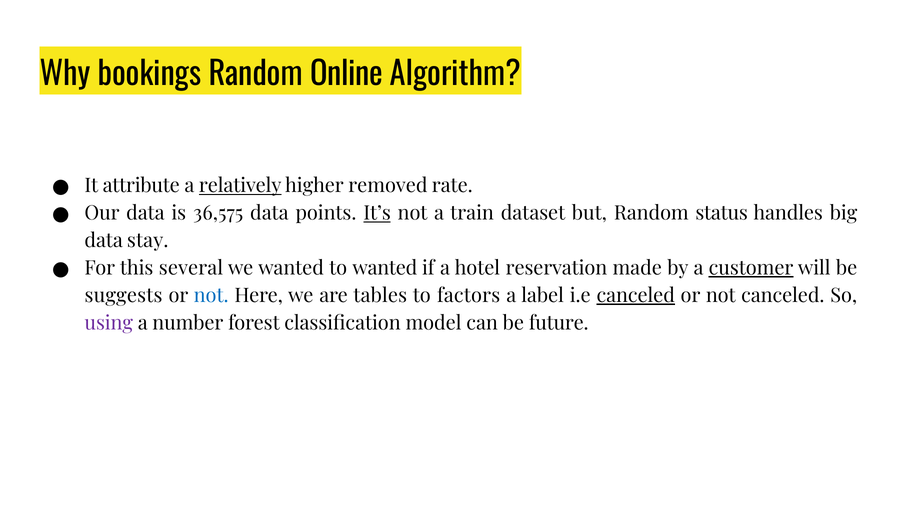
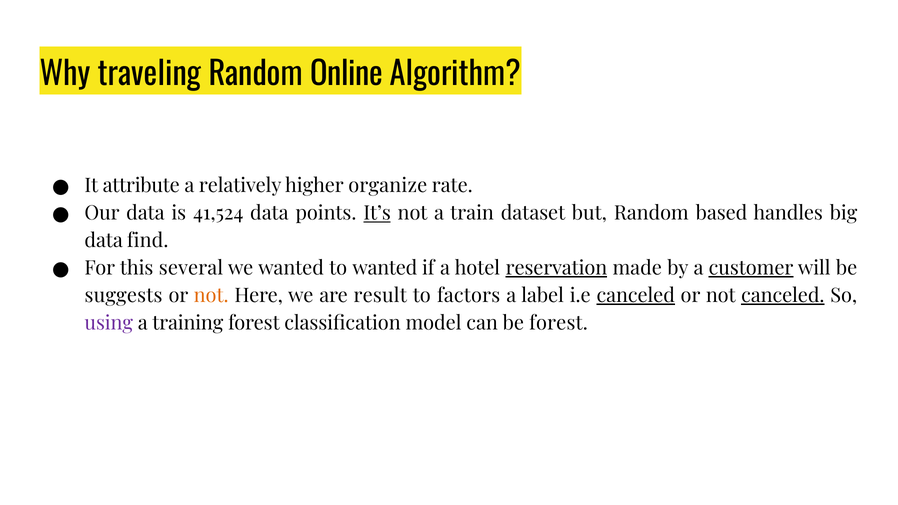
bookings: bookings -> traveling
relatively underline: present -> none
removed: removed -> organize
36,575: 36,575 -> 41,524
status: status -> based
stay: stay -> find
reservation underline: none -> present
not at (211, 296) colour: blue -> orange
tables: tables -> result
canceled at (783, 296) underline: none -> present
number: number -> training
be future: future -> forest
